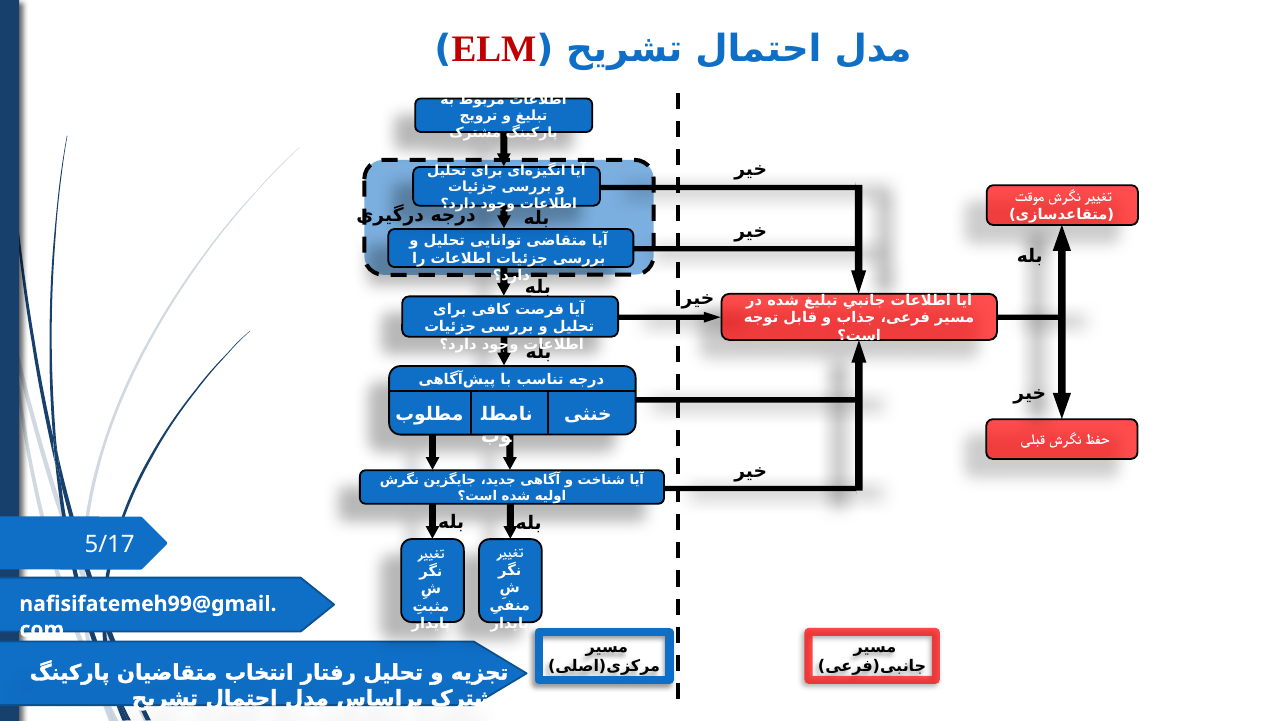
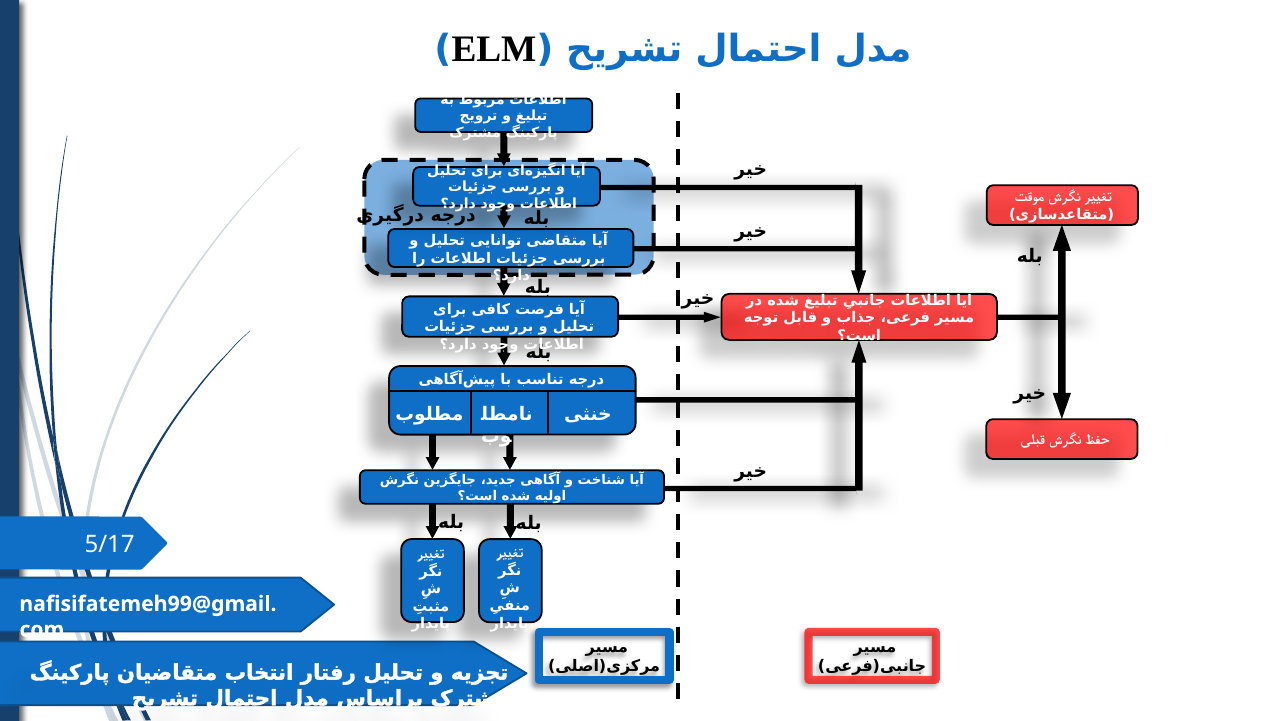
ELM colour: red -> black
